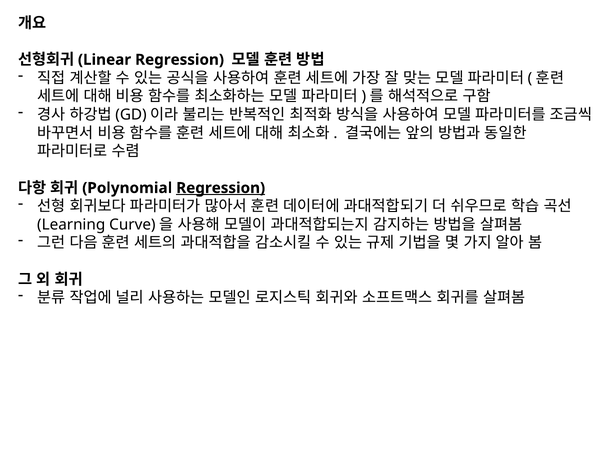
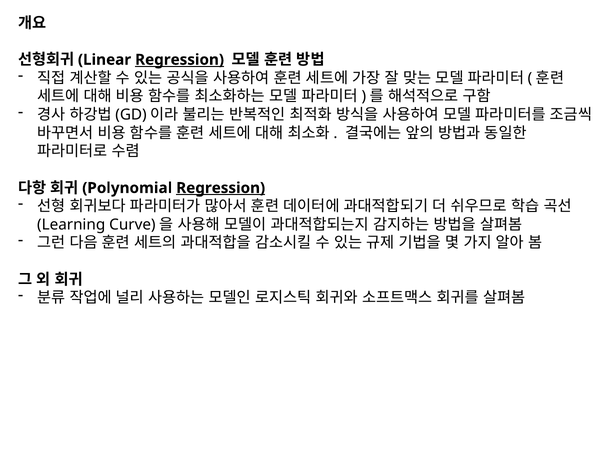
Regression at (180, 60) underline: none -> present
